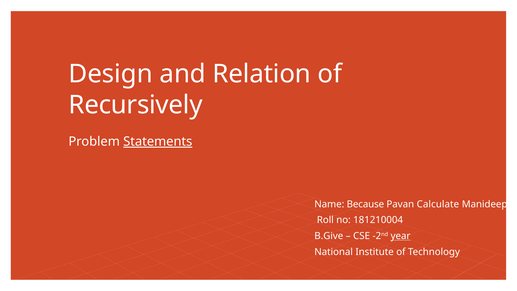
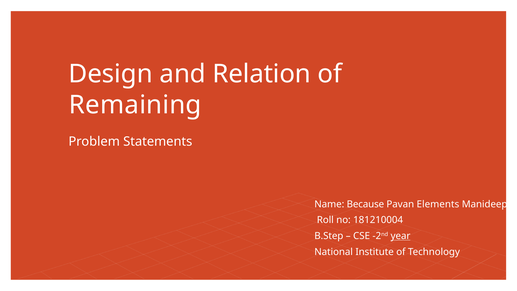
Recursively: Recursively -> Remaining
Statements underline: present -> none
Calculate: Calculate -> Elements
B.Give: B.Give -> B.Step
